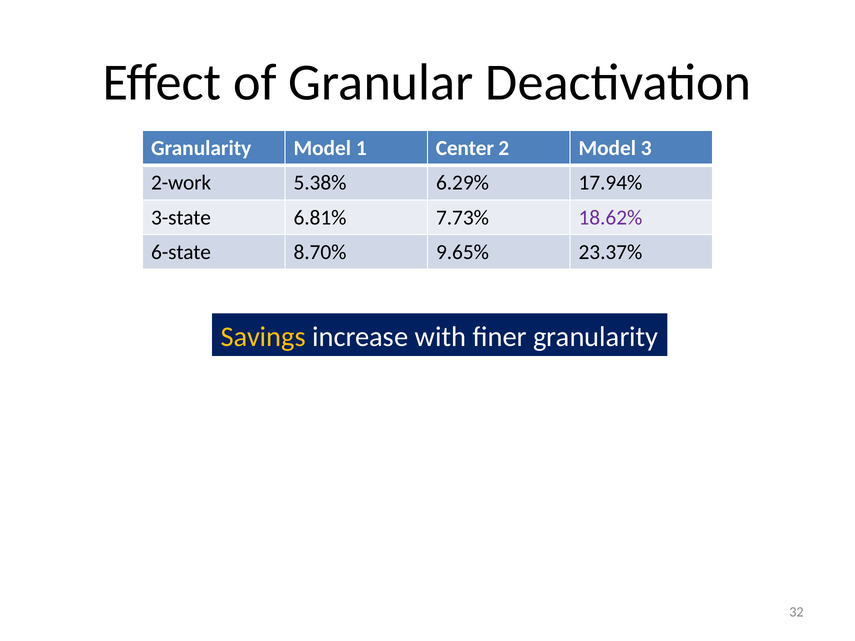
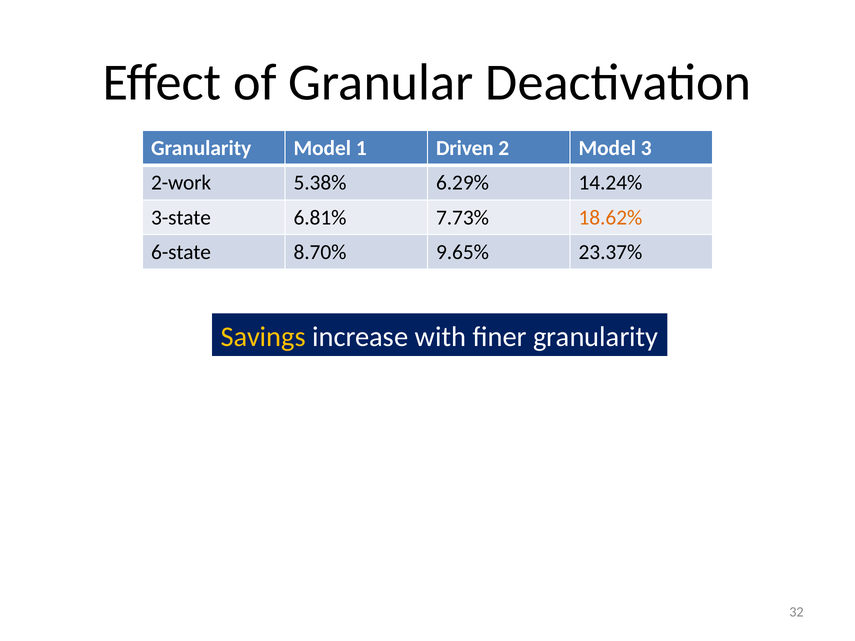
Center: Center -> Driven
17.94%: 17.94% -> 14.24%
18.62% colour: purple -> orange
